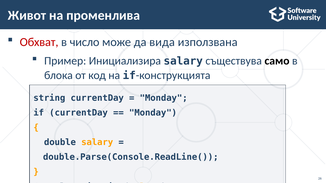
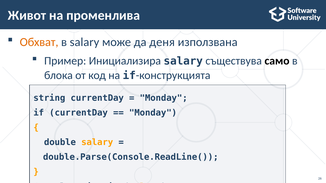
Обхват colour: red -> orange
в число: число -> salary
вида: вида -> деня
